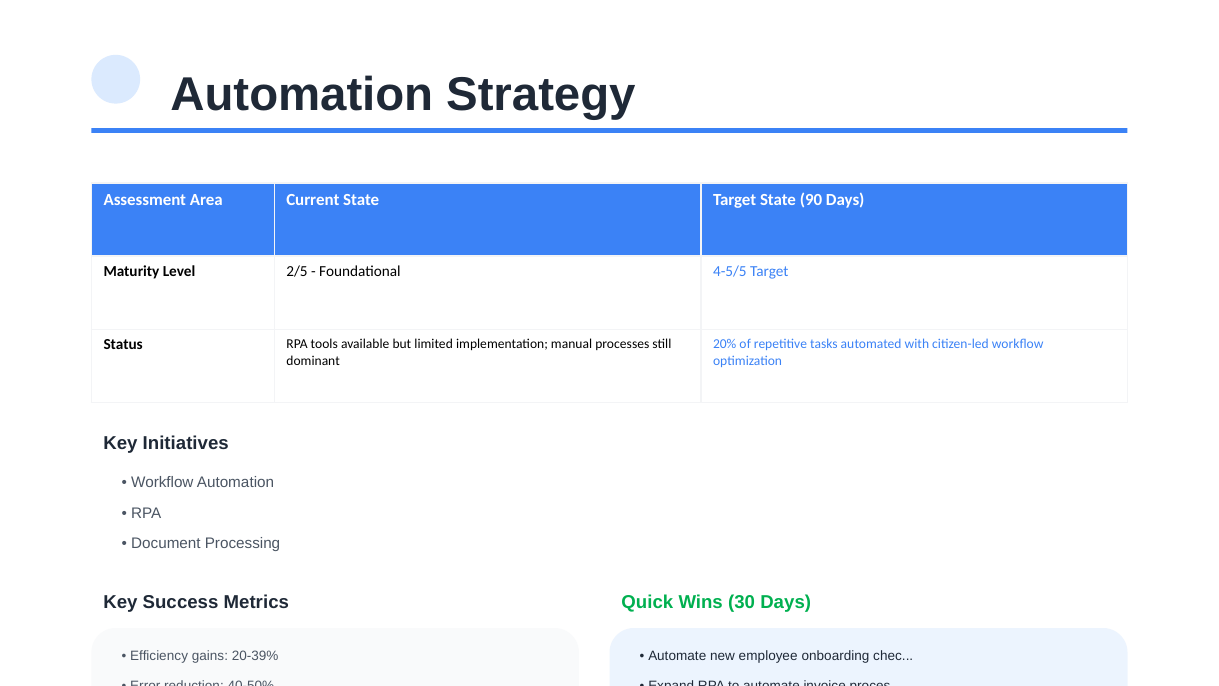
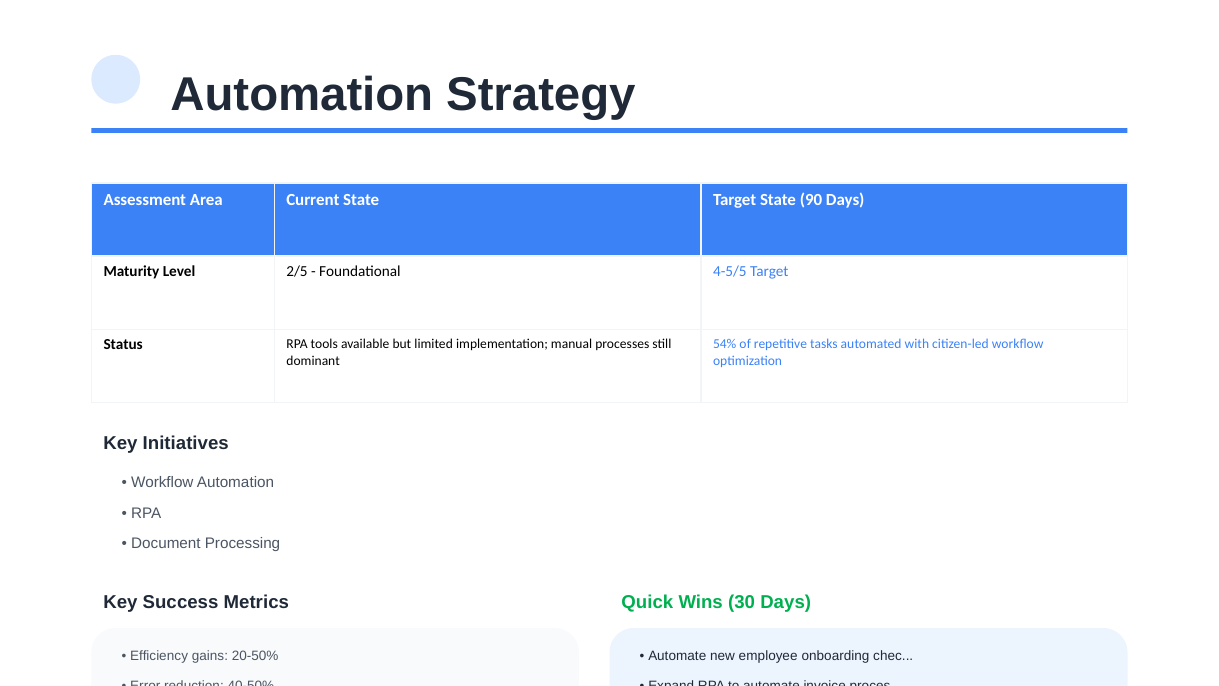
20%: 20% -> 54%
20-39%: 20-39% -> 20-50%
